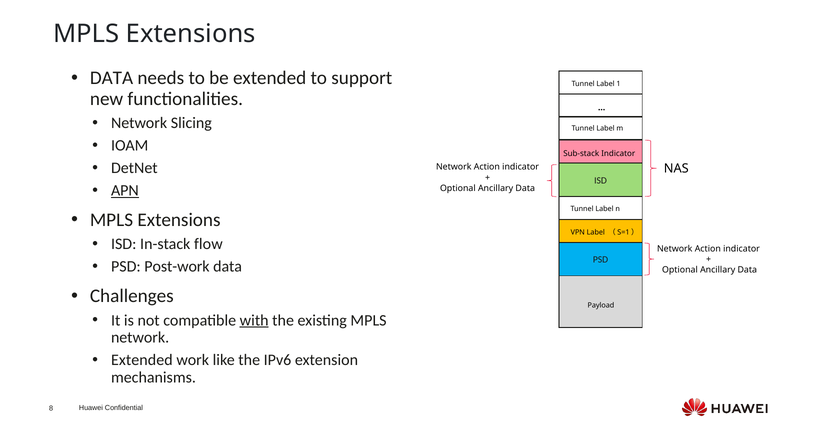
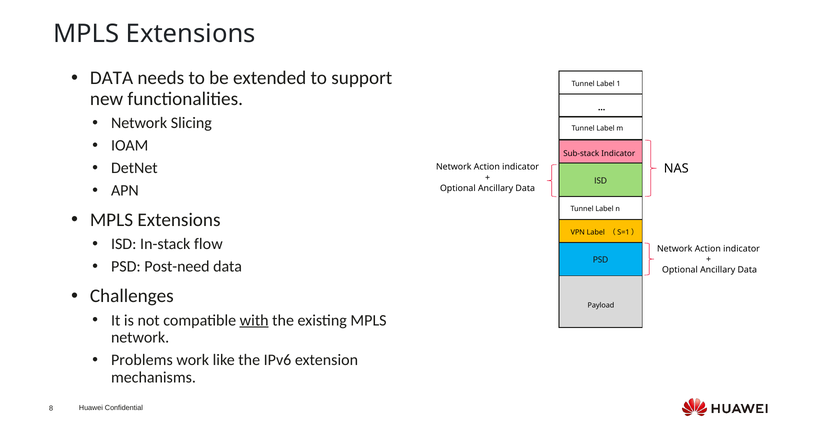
APN underline: present -> none
Post-work: Post-work -> Post-need
Extended at (142, 360): Extended -> Problems
